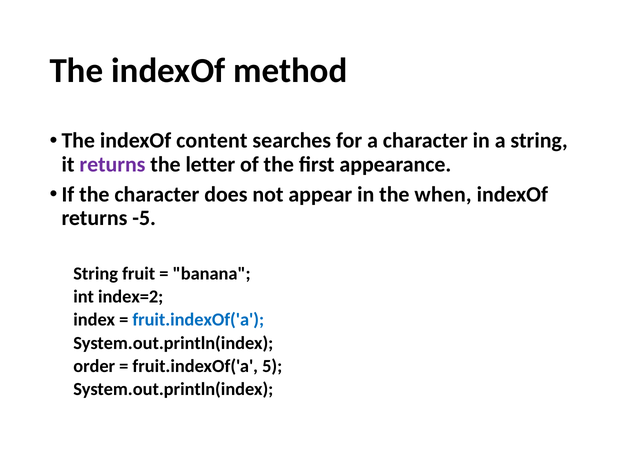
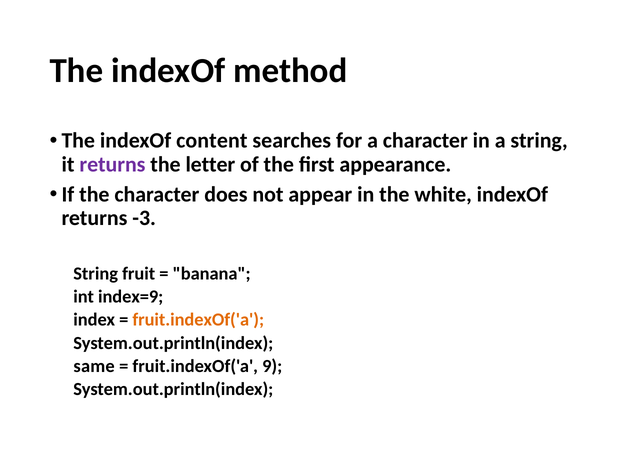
when: when -> white
-5: -5 -> -3
index=2: index=2 -> index=9
fruit.indexOf('a at (198, 320) colour: blue -> orange
order: order -> same
5: 5 -> 9
